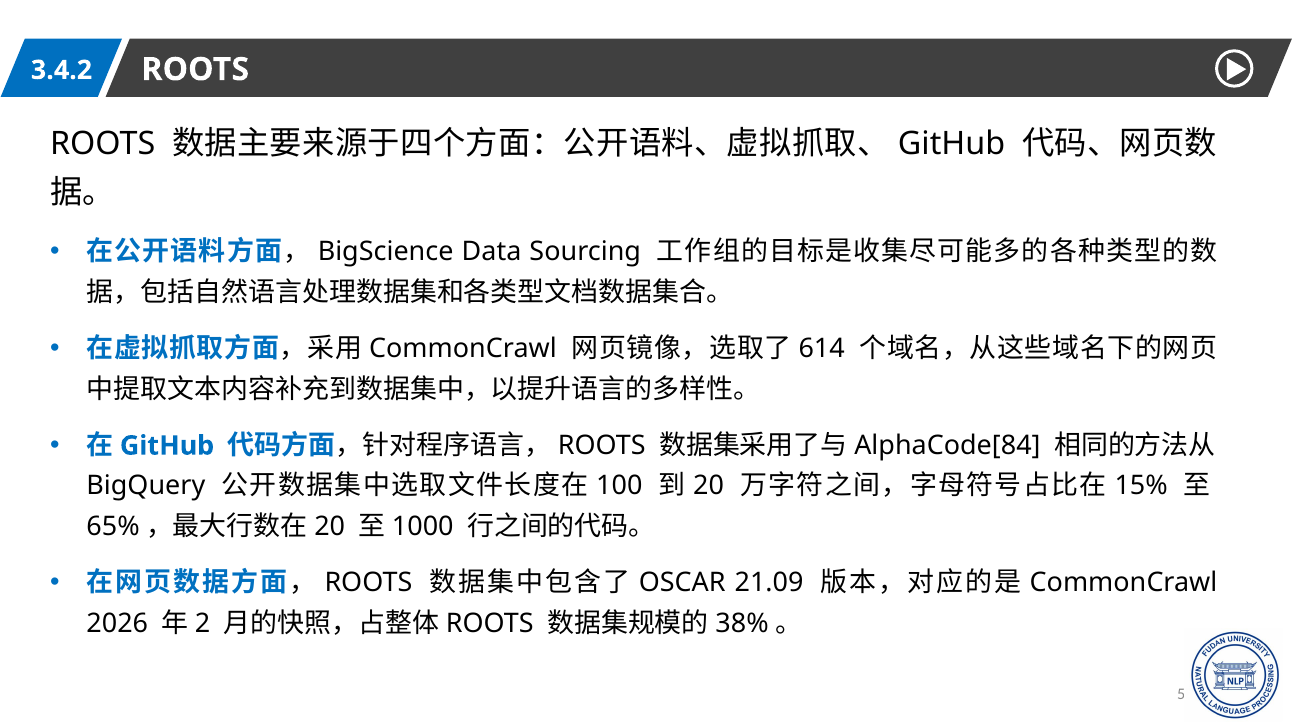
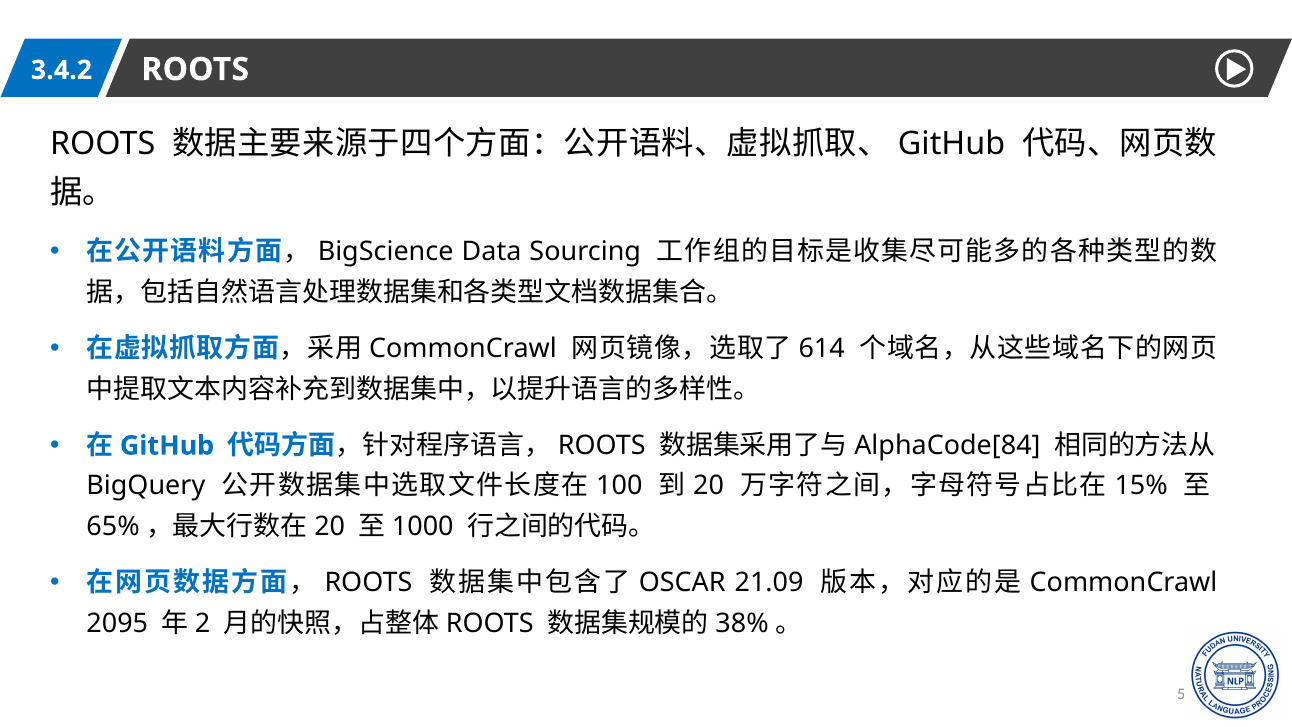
2026: 2026 -> 2095
